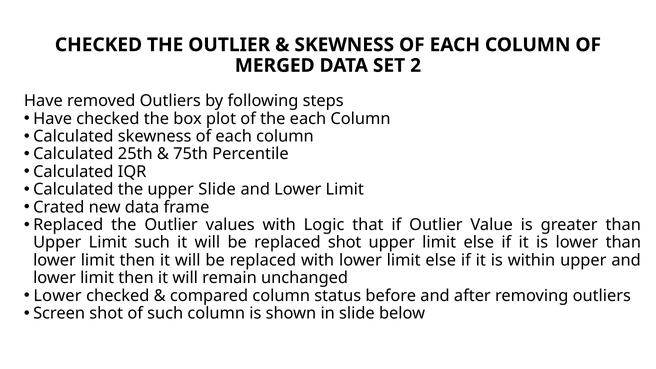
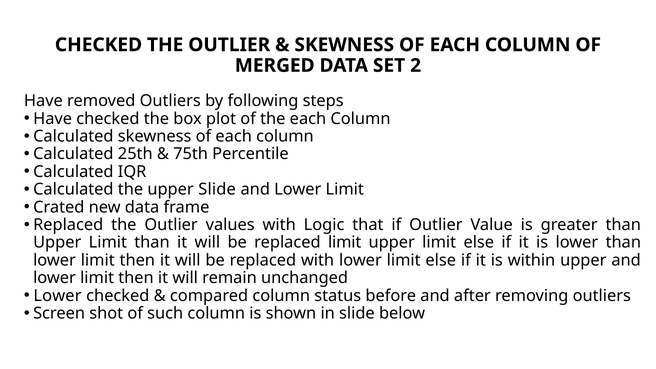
Limit such: such -> than
replaced shot: shot -> limit
